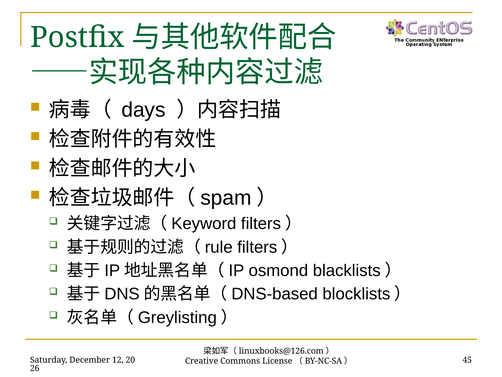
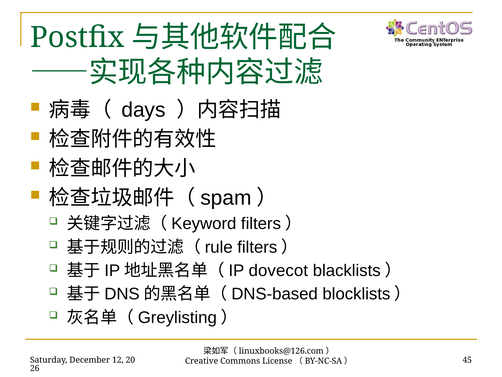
osmond: osmond -> dovecot
